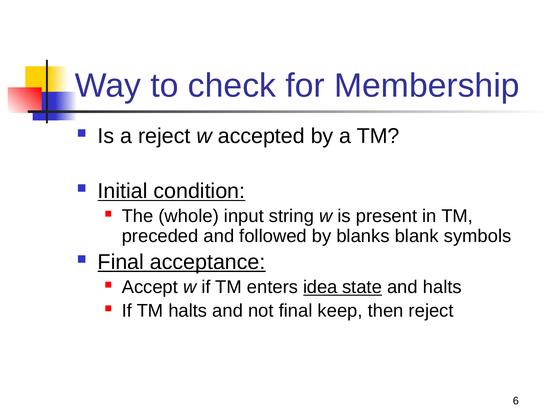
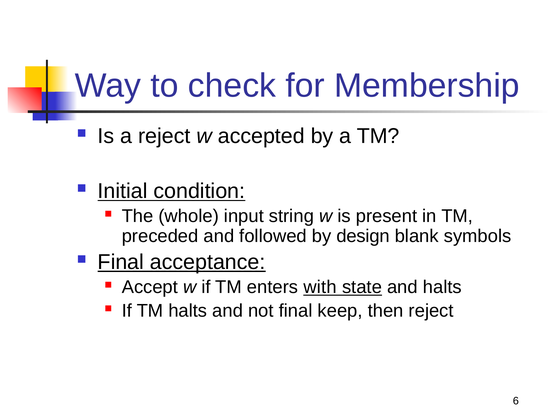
blanks: blanks -> design
idea: idea -> with
